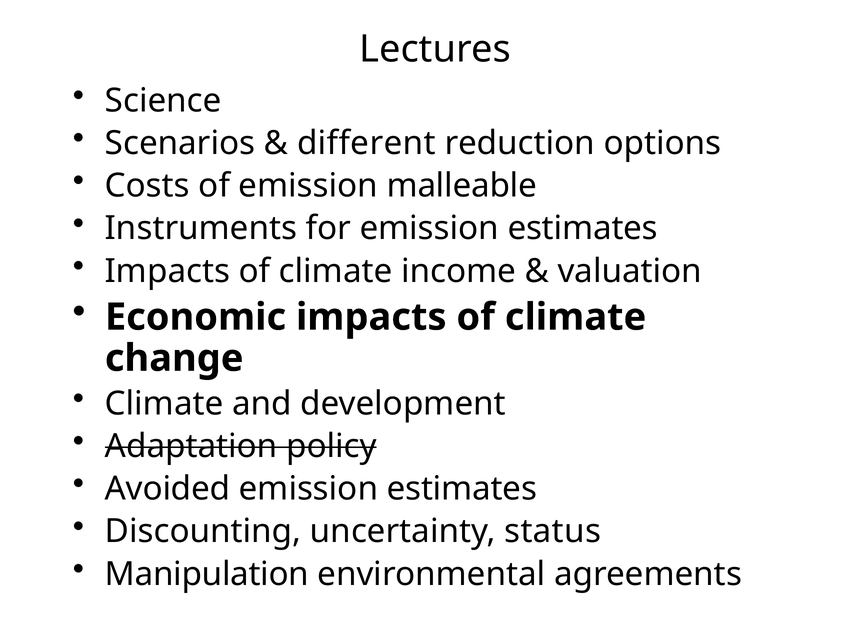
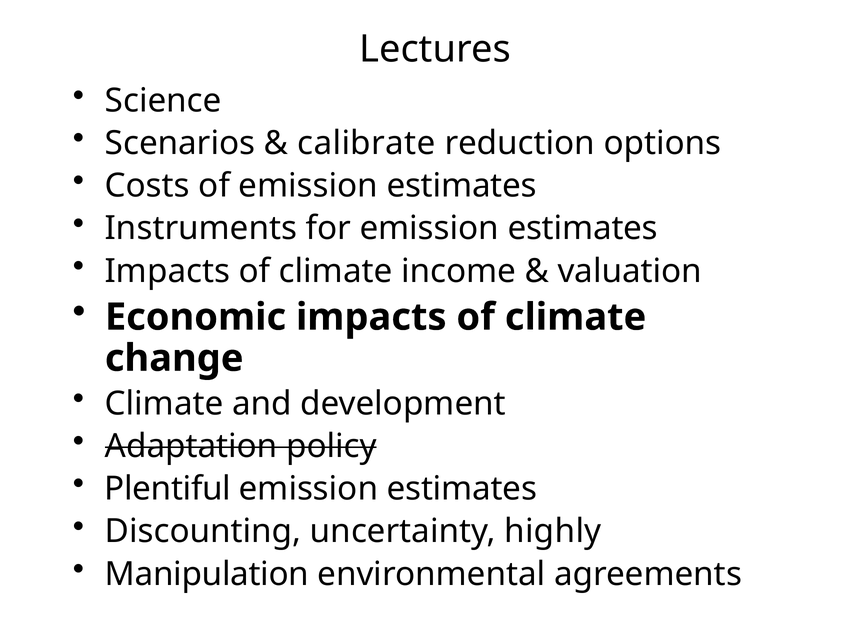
different: different -> calibrate
of emission malleable: malleable -> estimates
Avoided: Avoided -> Plentiful
status: status -> highly
